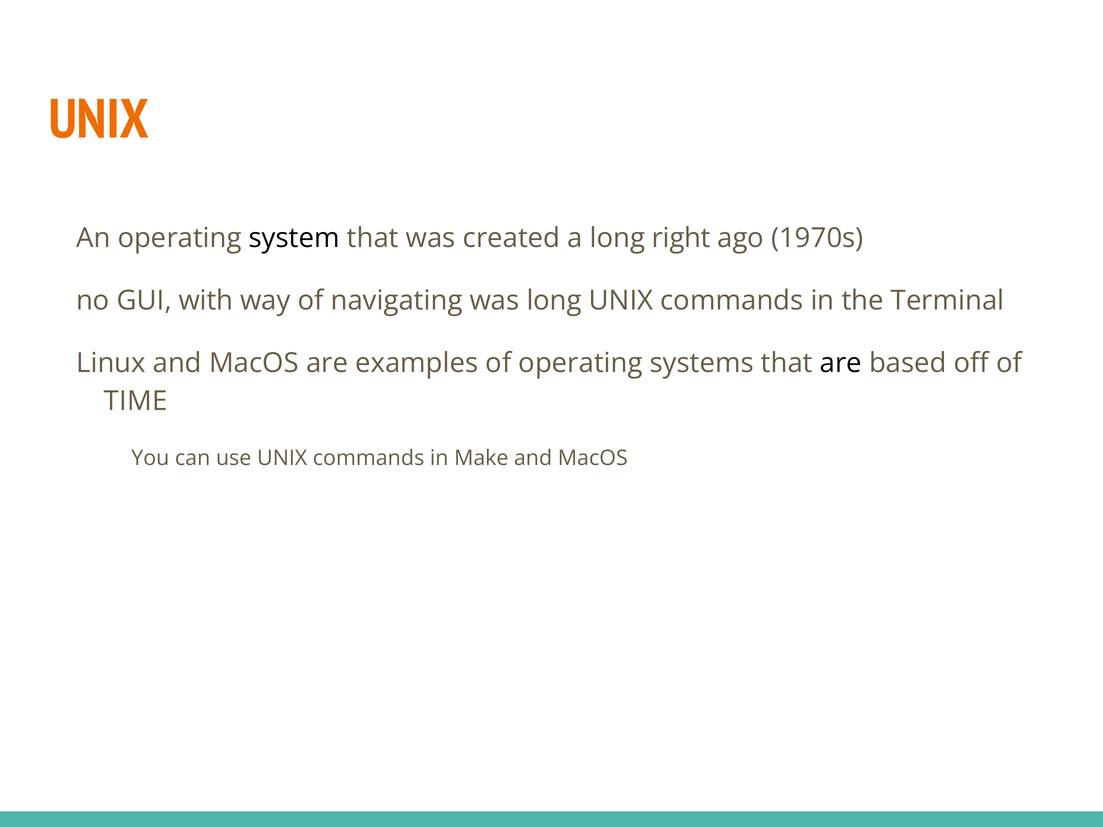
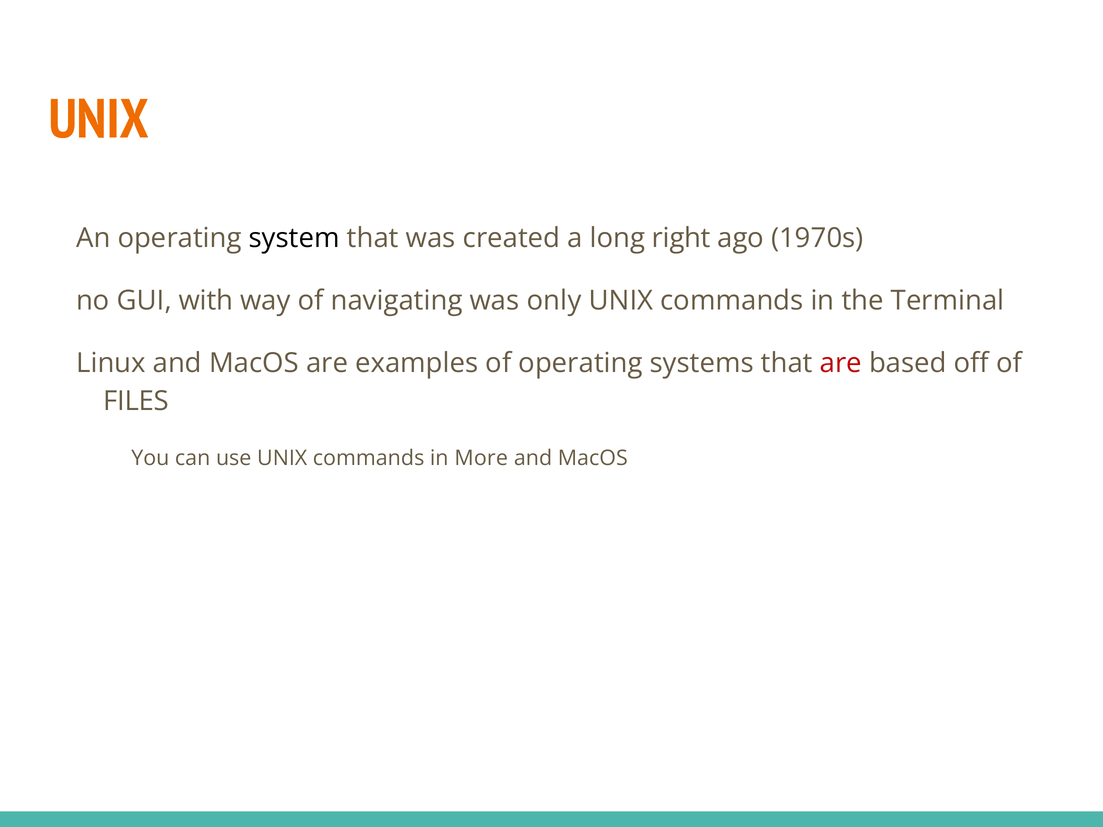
was long: long -> only
are at (841, 363) colour: black -> red
TIME: TIME -> FILES
Make: Make -> More
